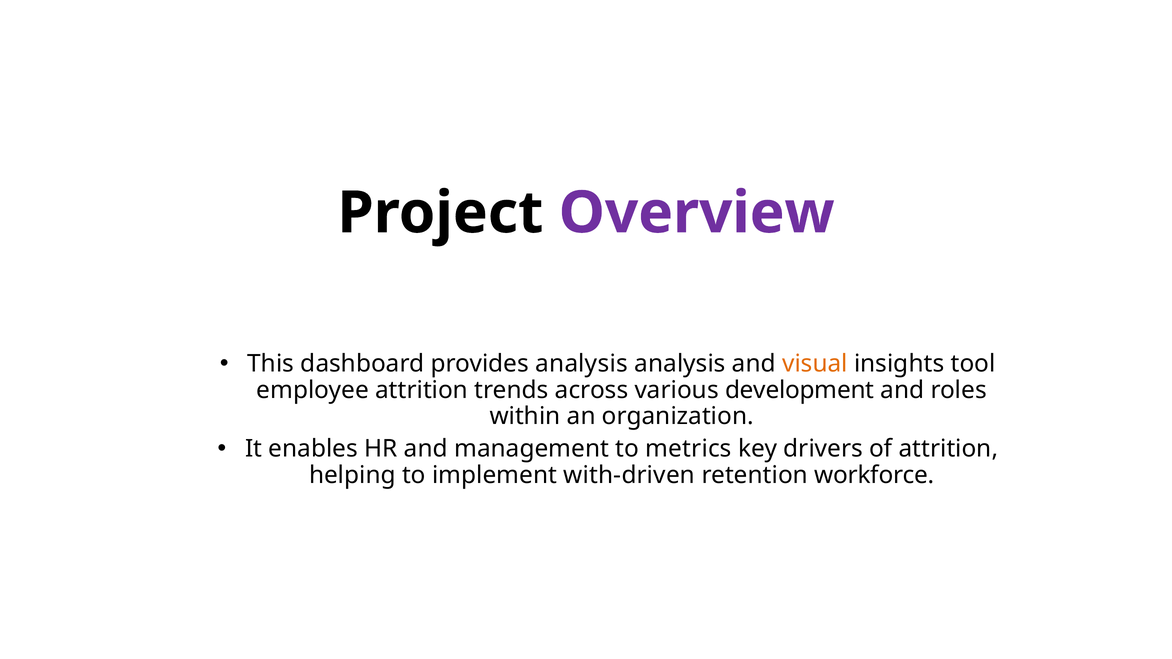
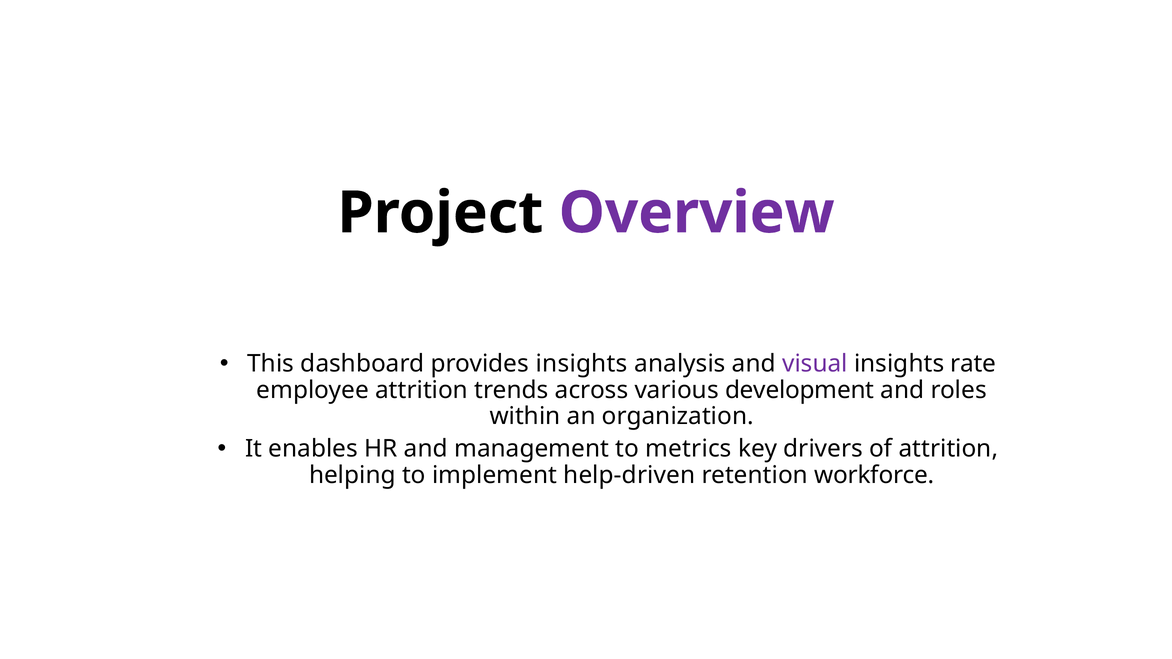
provides analysis: analysis -> insights
visual colour: orange -> purple
tool: tool -> rate
with-driven: with-driven -> help-driven
